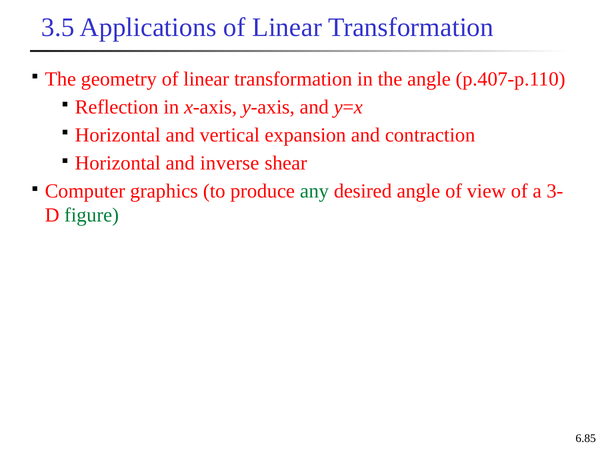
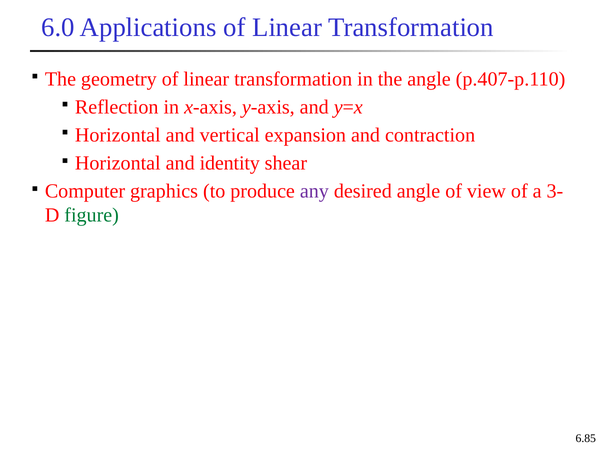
3.5: 3.5 -> 6.0
inverse: inverse -> identity
any colour: green -> purple
